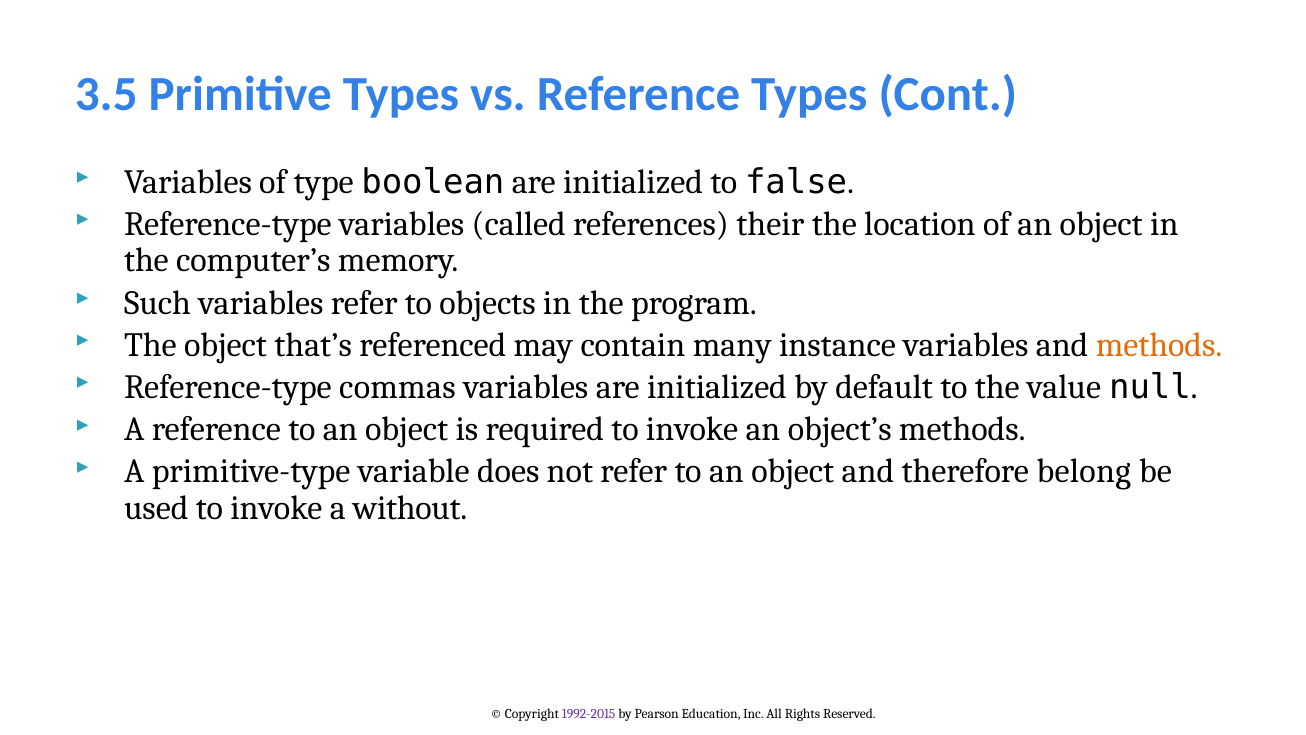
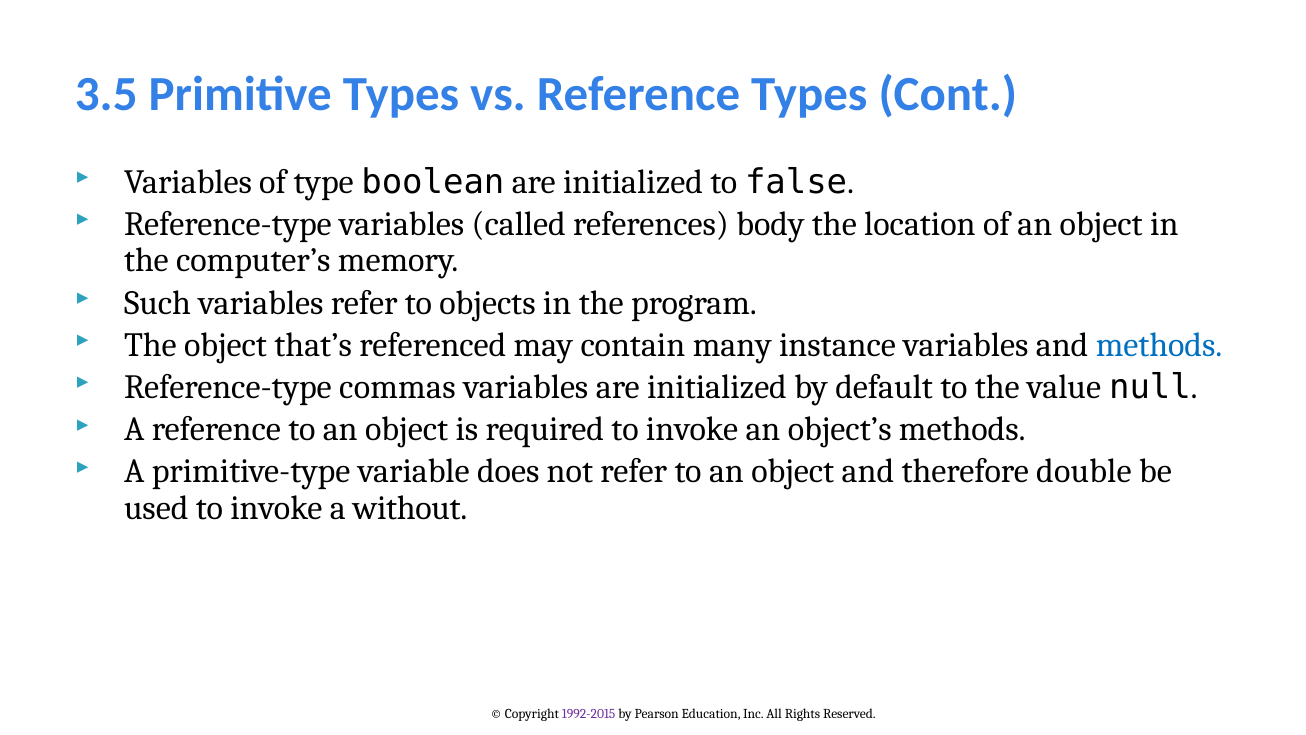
their: their -> body
methods at (1159, 345) colour: orange -> blue
belong: belong -> double
